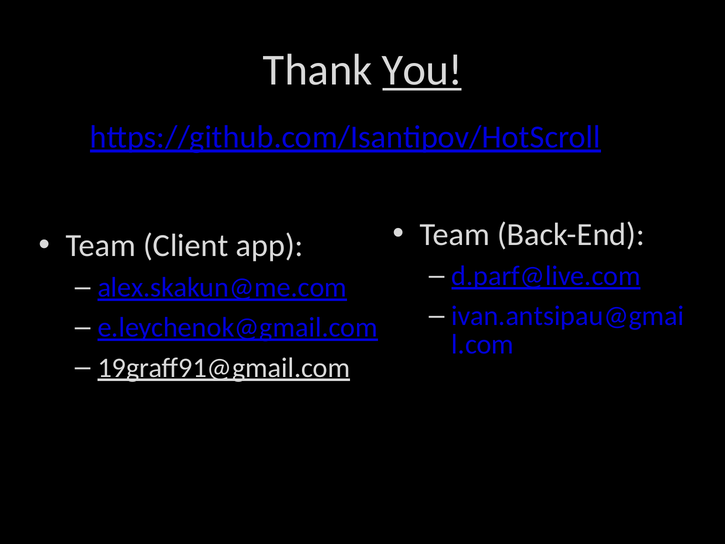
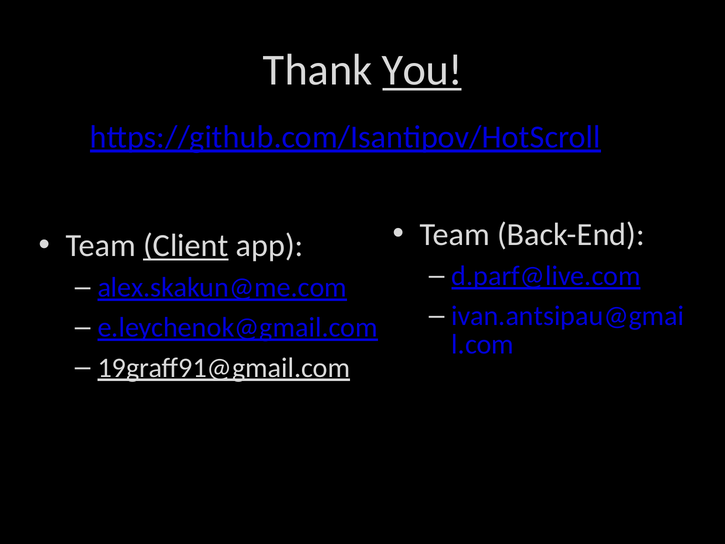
Client underline: none -> present
